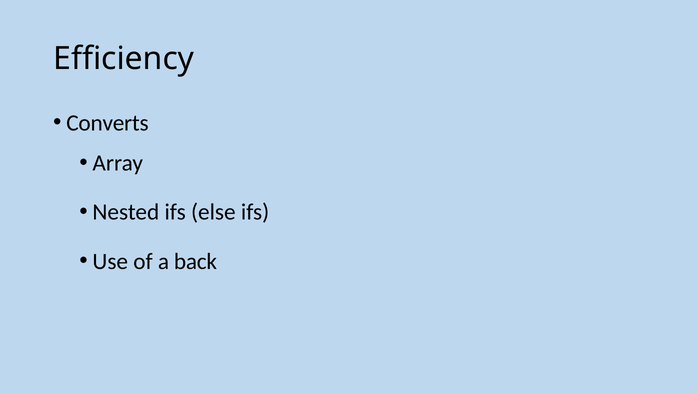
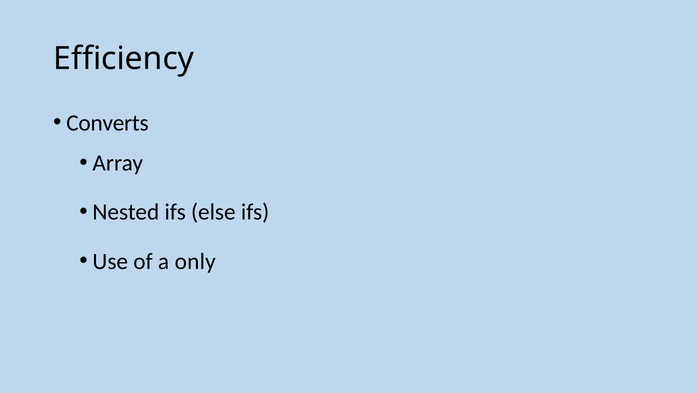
back: back -> only
